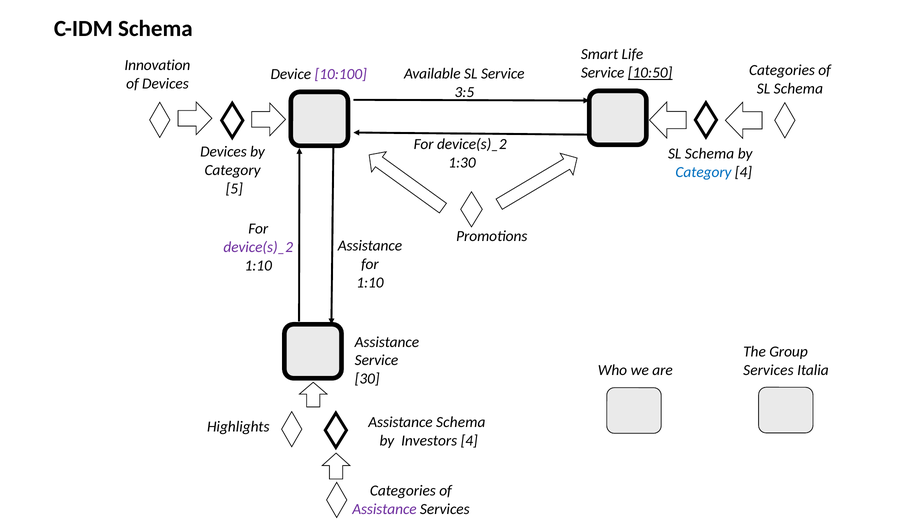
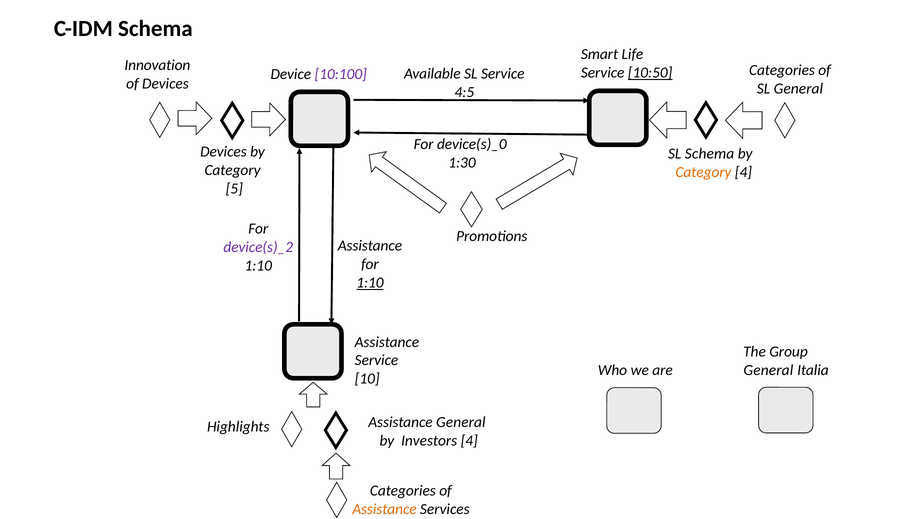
Schema at (798, 89): Schema -> General
3:5: 3:5 -> 4:5
device(s)_2 at (472, 144): device(s)_2 -> device(s)_0
Category at (703, 172) colour: blue -> orange
1:10 at (370, 283) underline: none -> present
Services at (768, 370): Services -> General
30: 30 -> 10
Assistance Schema: Schema -> General
Assistance at (384, 509) colour: purple -> orange
